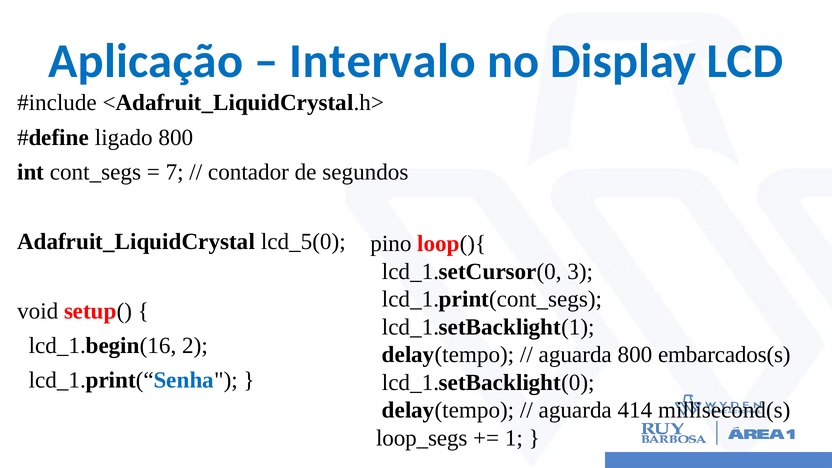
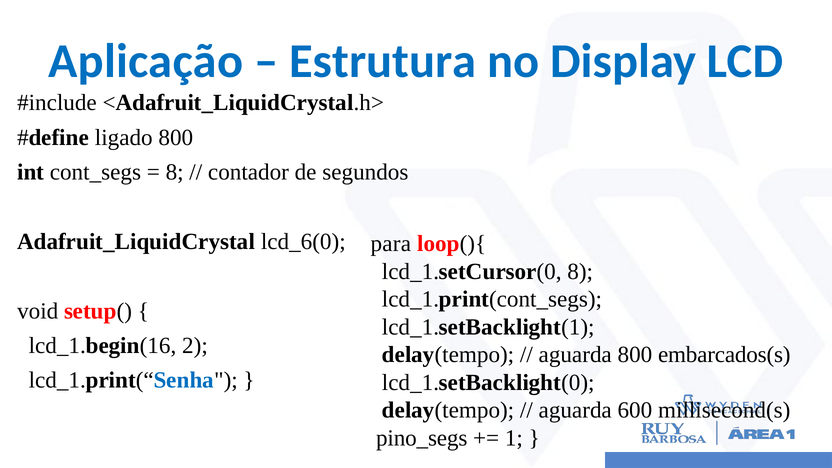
Intervalo: Intervalo -> Estrutura
7 at (175, 172): 7 -> 8
lcd_5(0: lcd_5(0 -> lcd_6(0
pino: pino -> para
lcd_1.setCursor(0 3: 3 -> 8
414: 414 -> 600
loop_segs: loop_segs -> pino_segs
